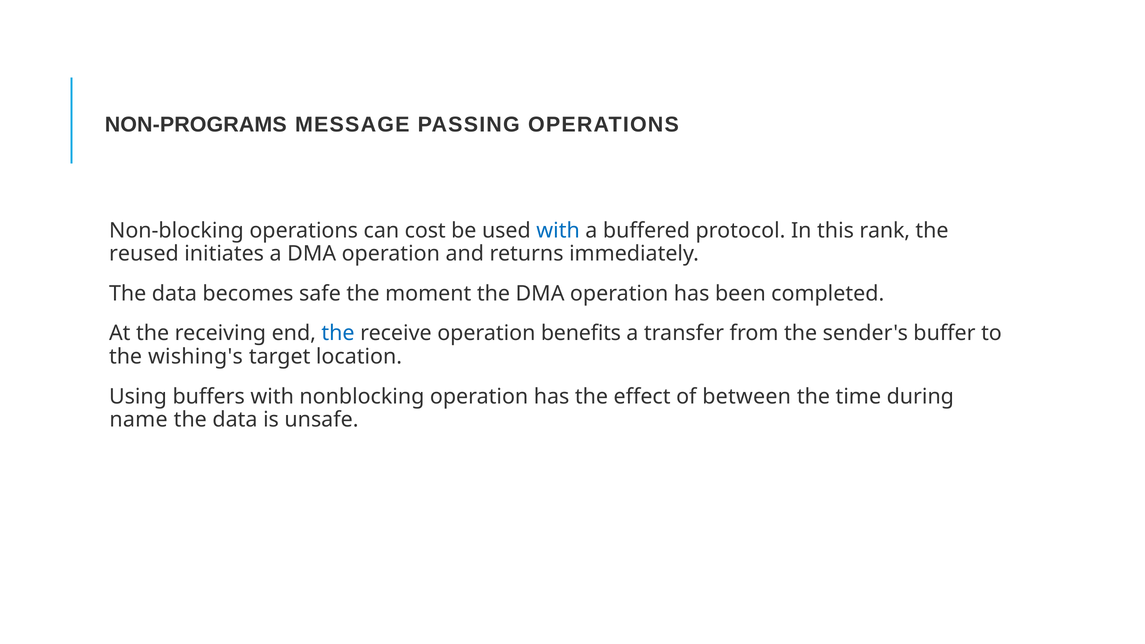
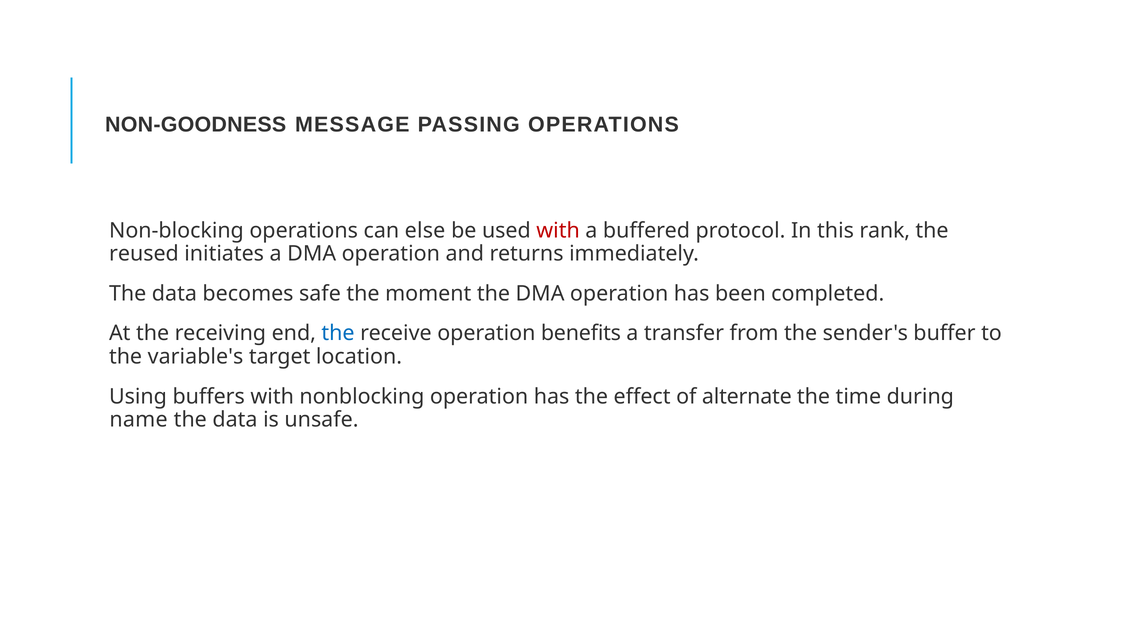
NON-PROGRAMS: NON-PROGRAMS -> NON-GOODNESS
cost: cost -> else
with at (558, 230) colour: blue -> red
wishing's: wishing's -> variable's
between: between -> alternate
